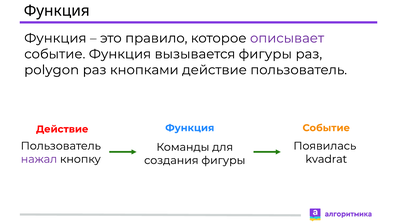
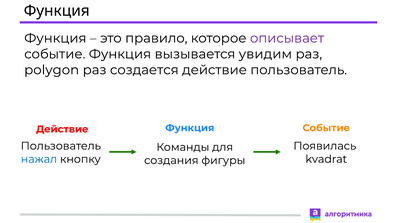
вызывается фигуры: фигуры -> увидим
кнопками: кнопками -> создается
нажал colour: purple -> blue
